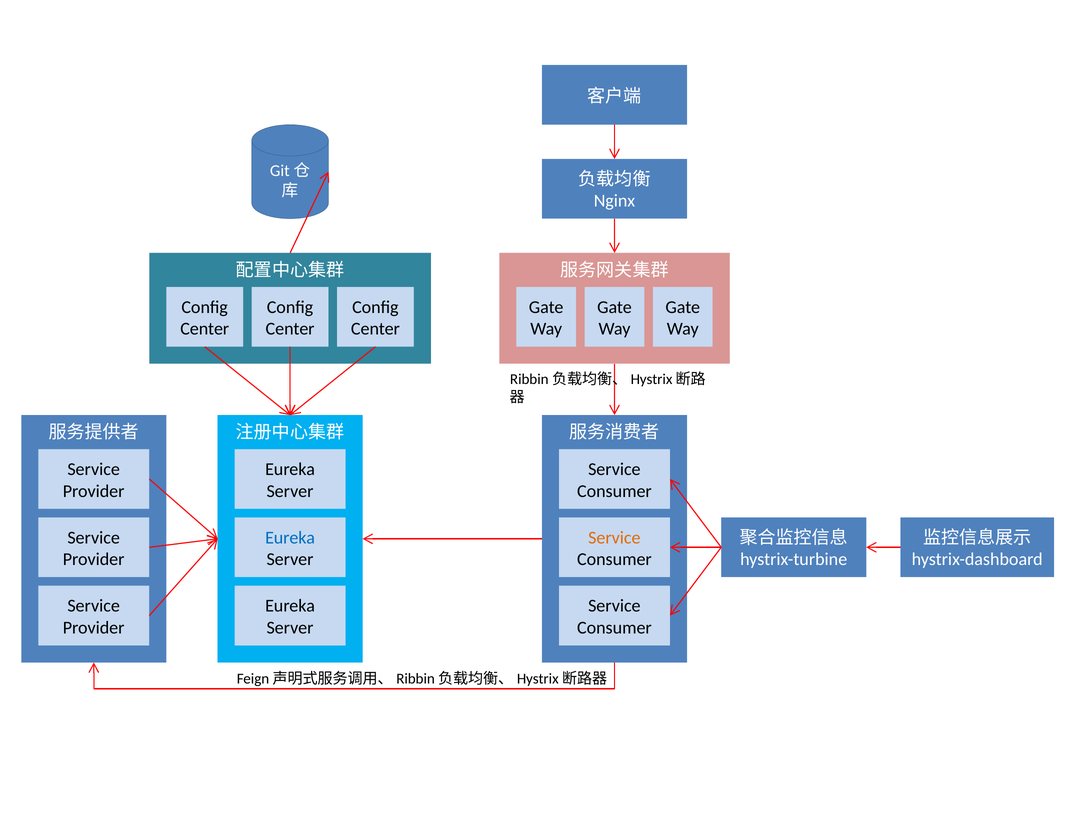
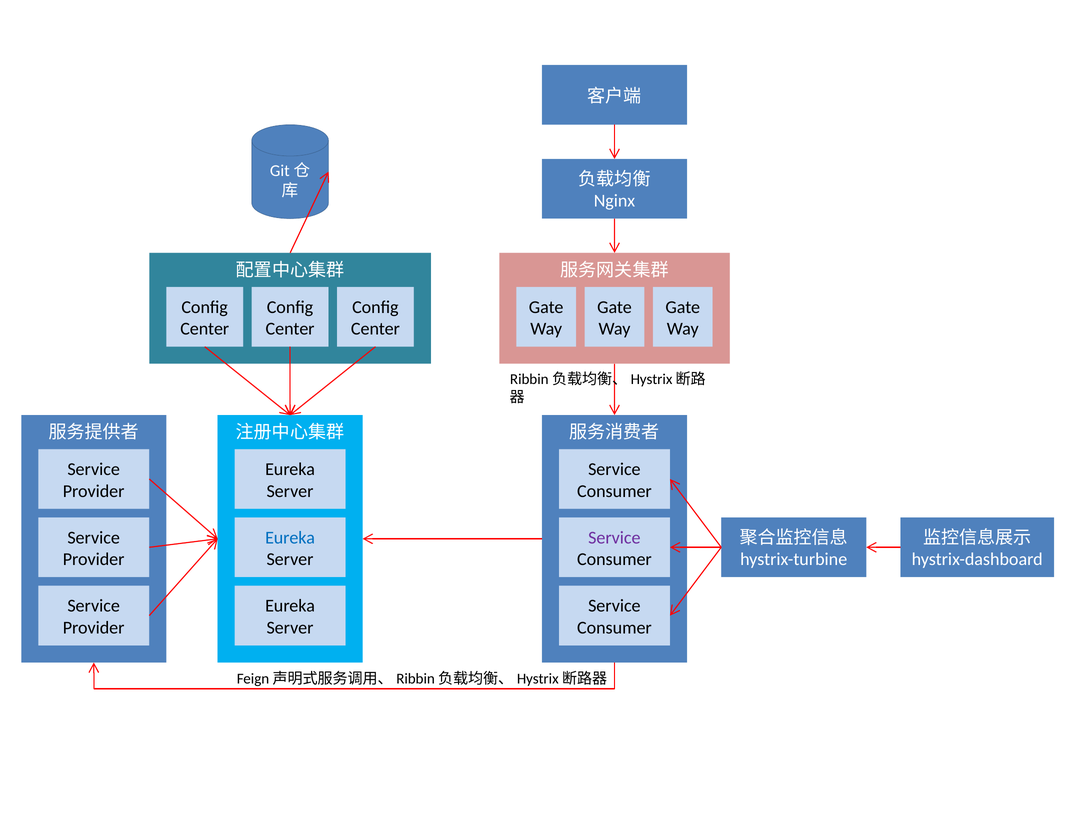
Service at (614, 538) colour: orange -> purple
